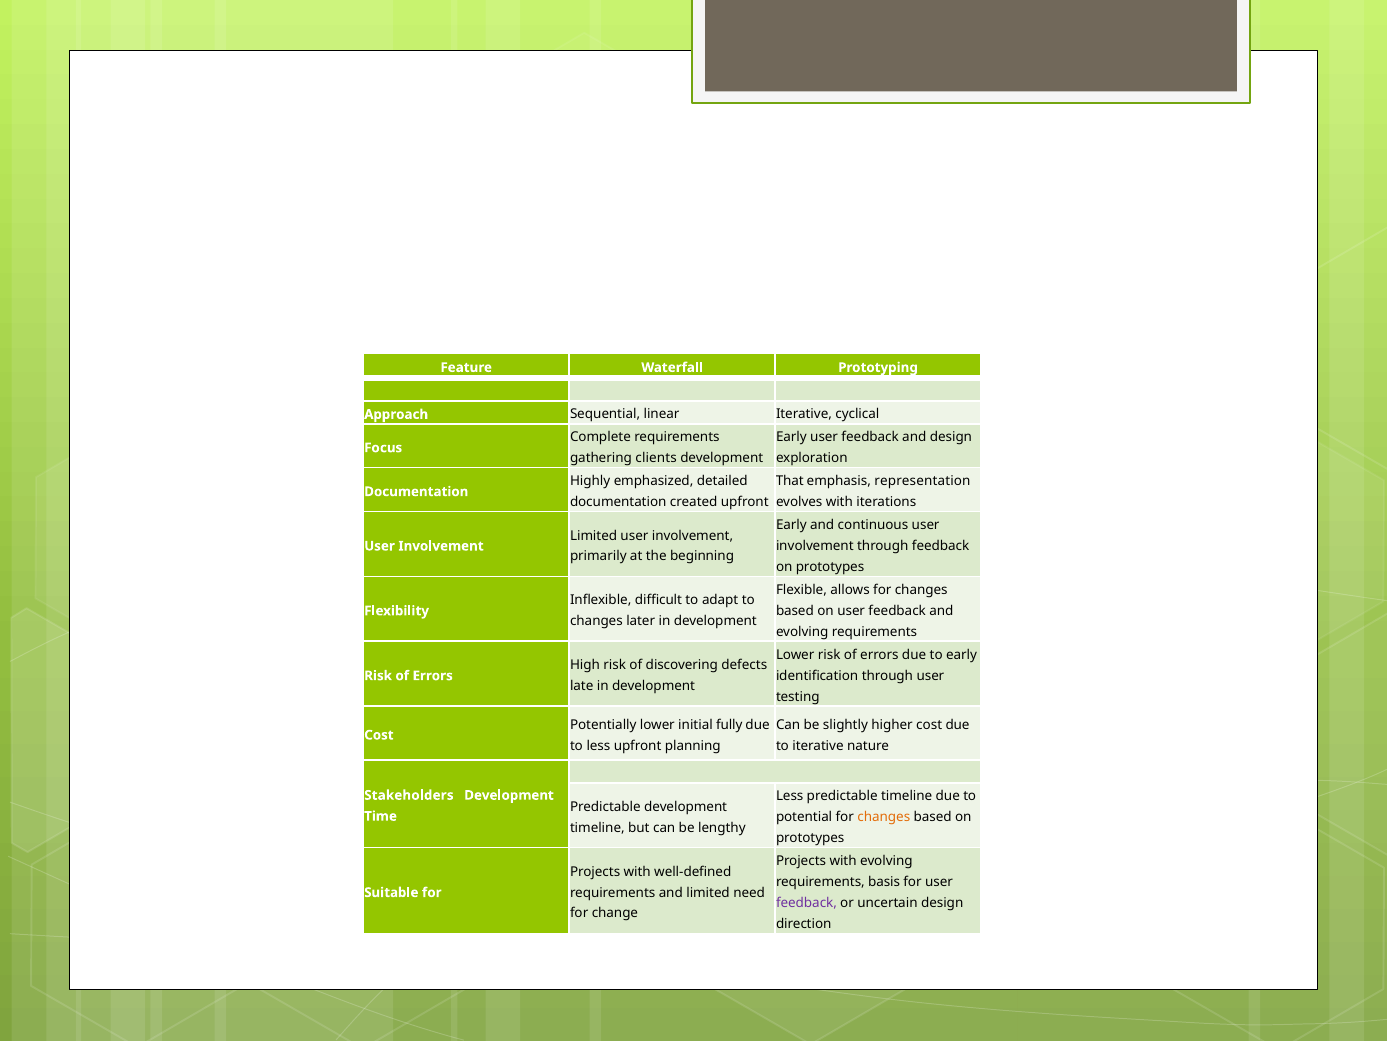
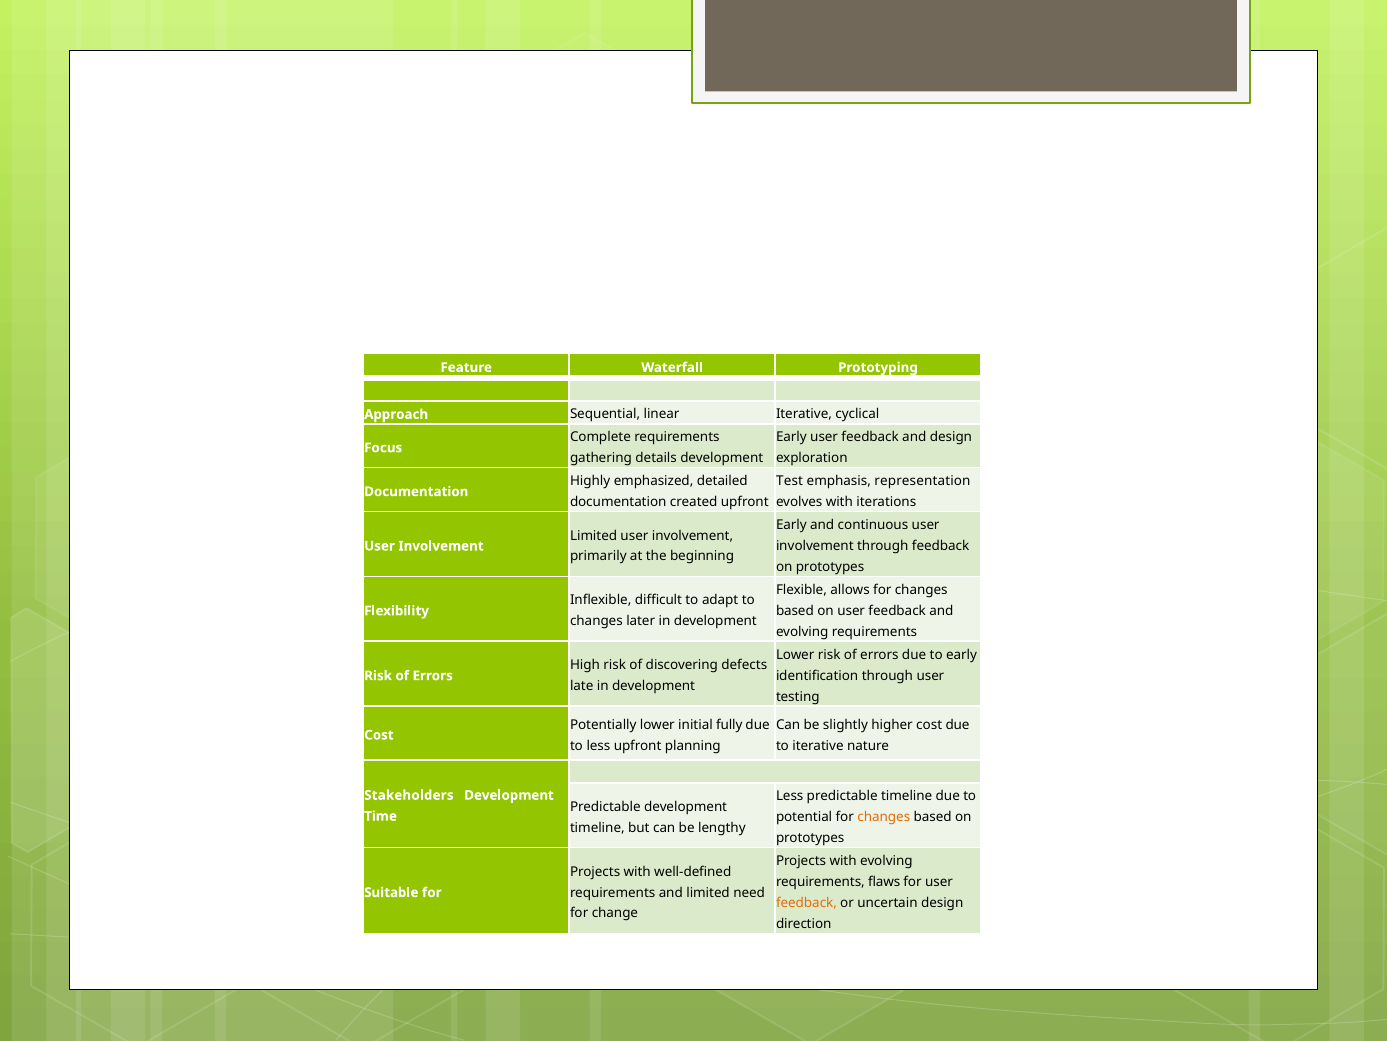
clients: clients -> details
That: That -> Test
basis: basis -> flaws
feedback at (806, 902) colour: purple -> orange
